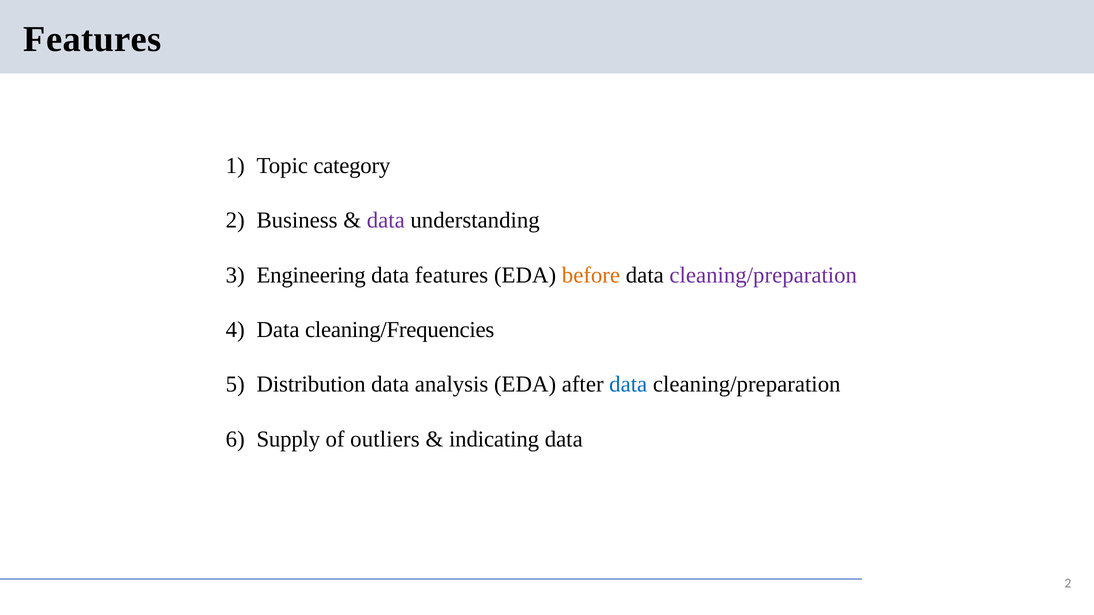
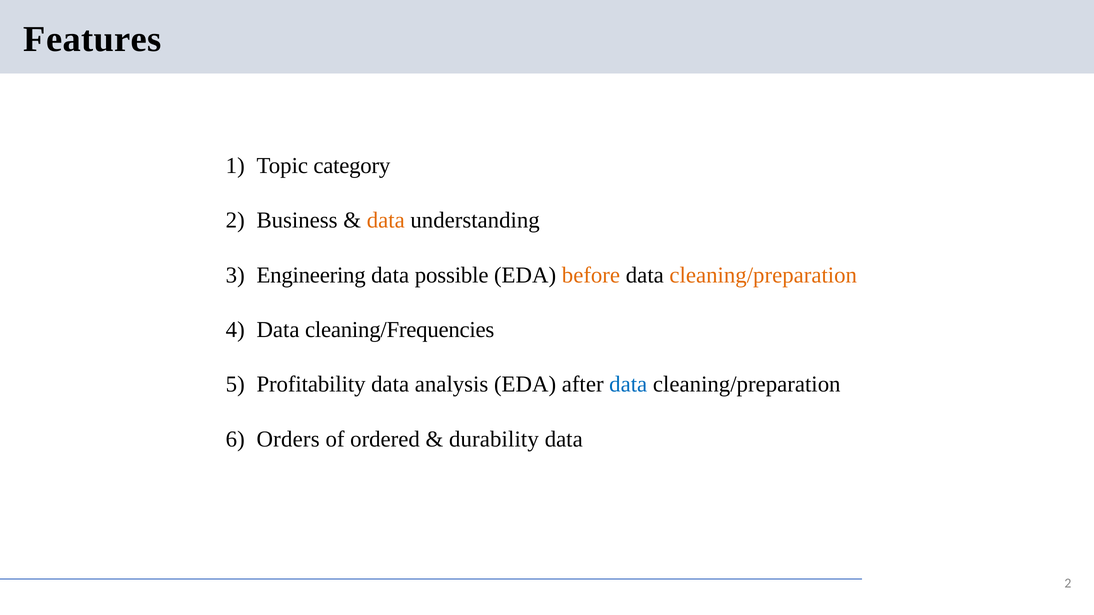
data at (386, 221) colour: purple -> orange
data features: features -> possible
cleaning/preparation at (763, 275) colour: purple -> orange
Distribution: Distribution -> Profitability
Supply: Supply -> Orders
outliers: outliers -> ordered
indicating: indicating -> durability
